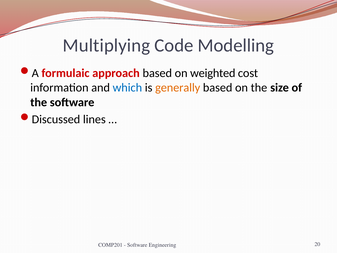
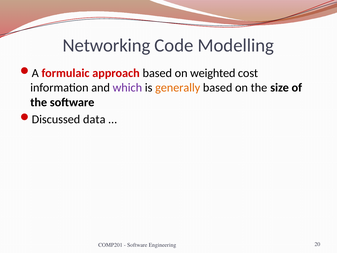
Multiplying: Multiplying -> Networking
which colour: blue -> purple
lines: lines -> data
